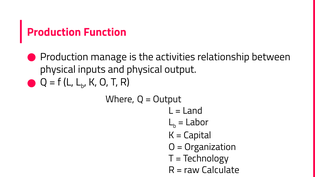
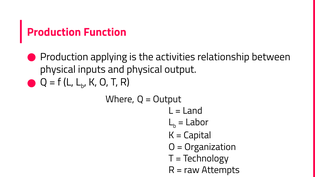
manage: manage -> applying
Calculate: Calculate -> Attempts
